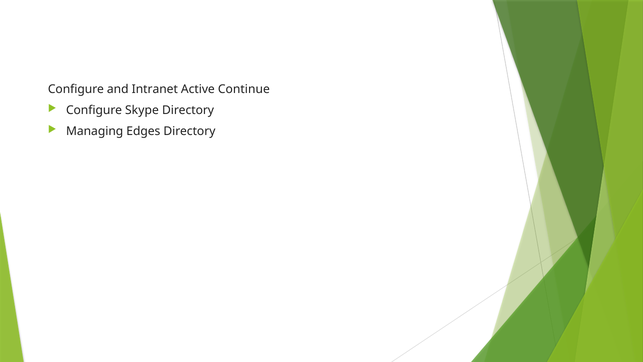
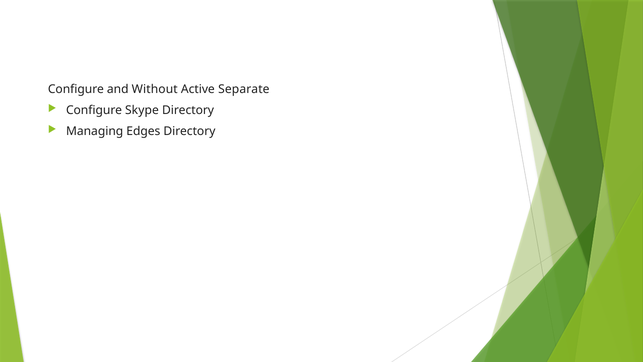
Intranet: Intranet -> Without
Continue: Continue -> Separate
